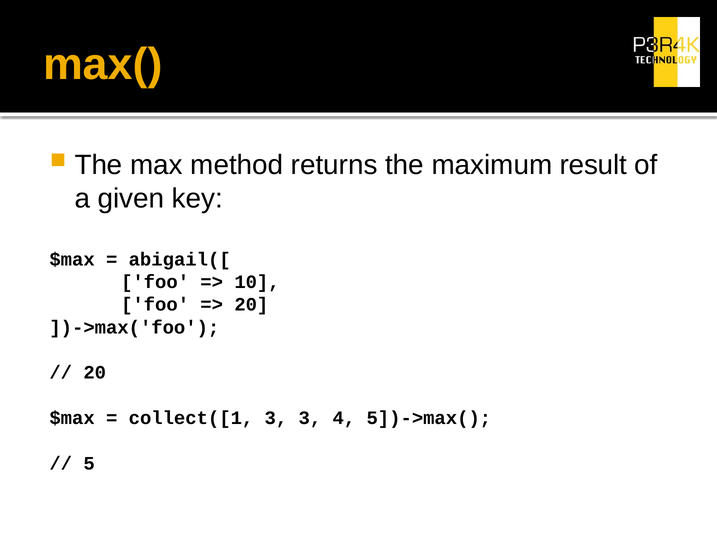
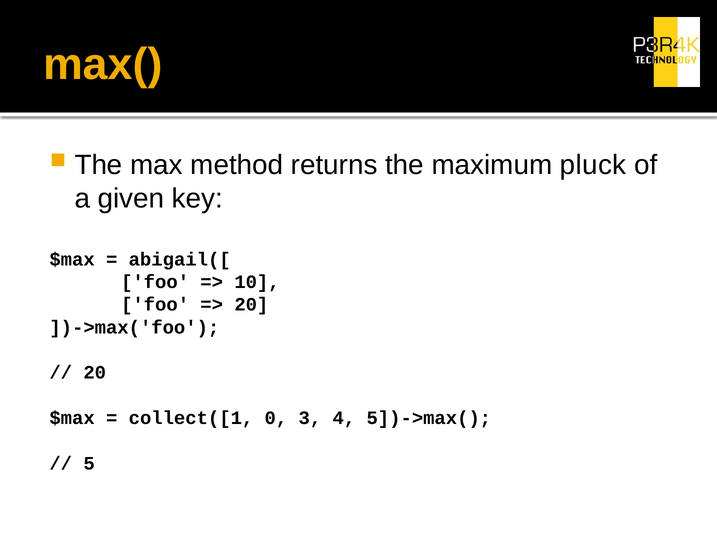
result: result -> pluck
collect([1 3: 3 -> 0
